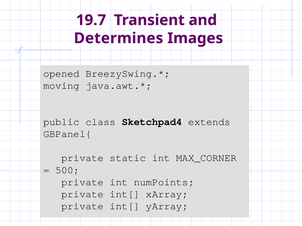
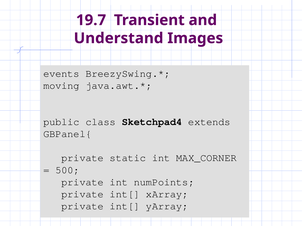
Determines: Determines -> Understand
opened: opened -> events
